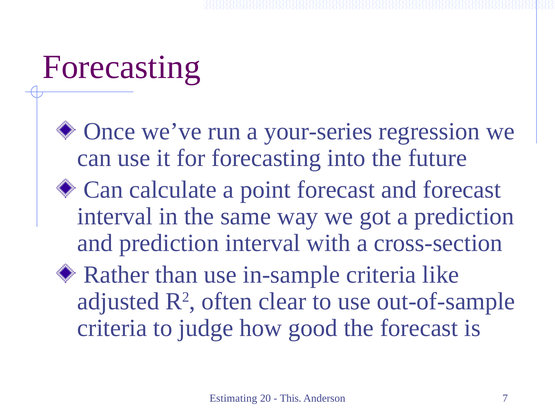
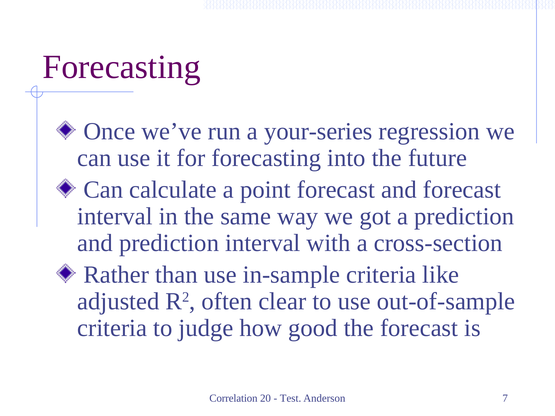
Estimating: Estimating -> Correlation
This: This -> Test
